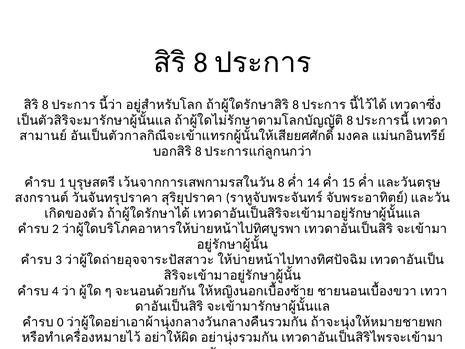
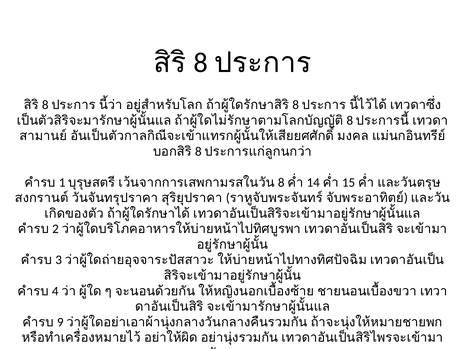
0: 0 -> 9
